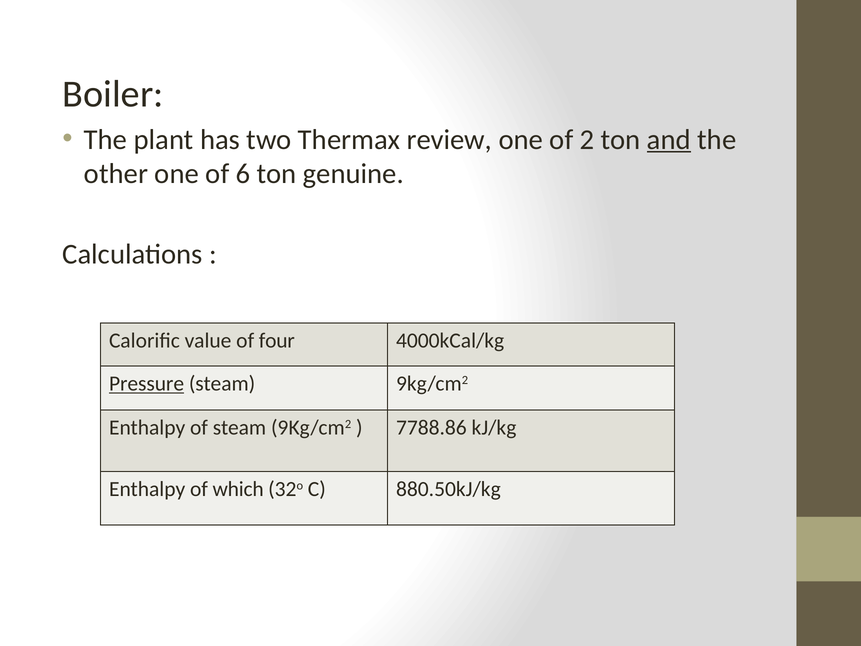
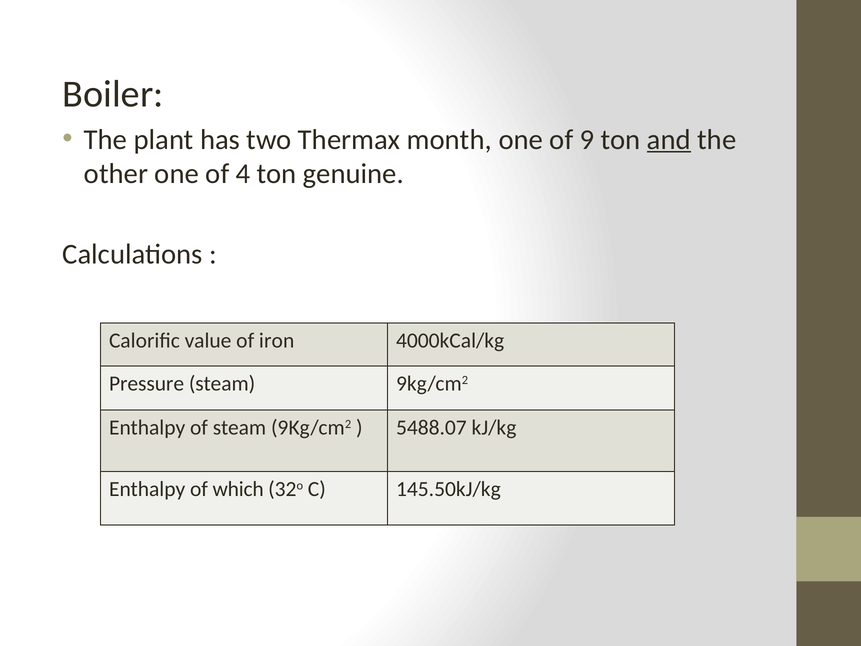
review: review -> month
2: 2 -> 9
6: 6 -> 4
four: four -> iron
Pressure underline: present -> none
7788.86: 7788.86 -> 5488.07
880.50kJ/kg: 880.50kJ/kg -> 145.50kJ/kg
